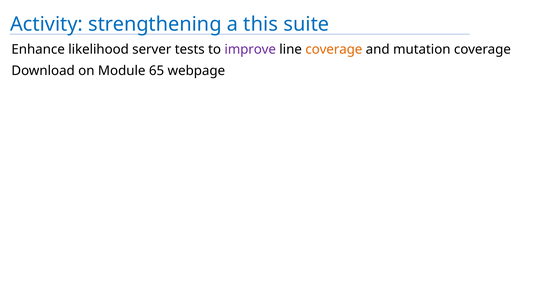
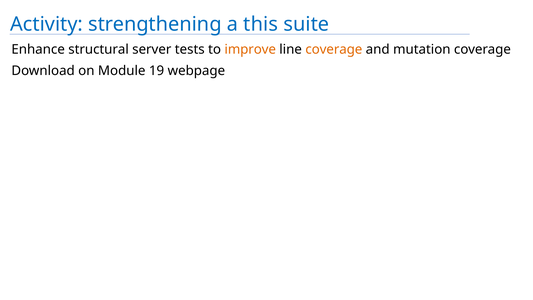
likelihood: likelihood -> structural
improve colour: purple -> orange
65: 65 -> 19
